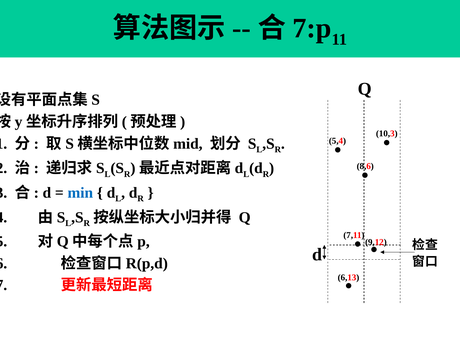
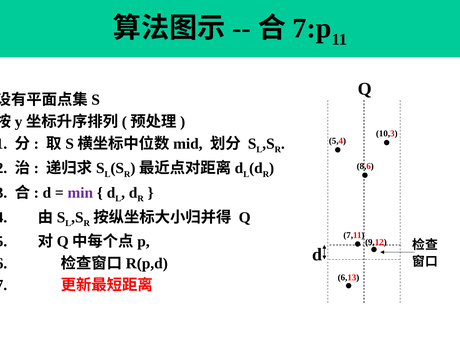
min colour: blue -> purple
